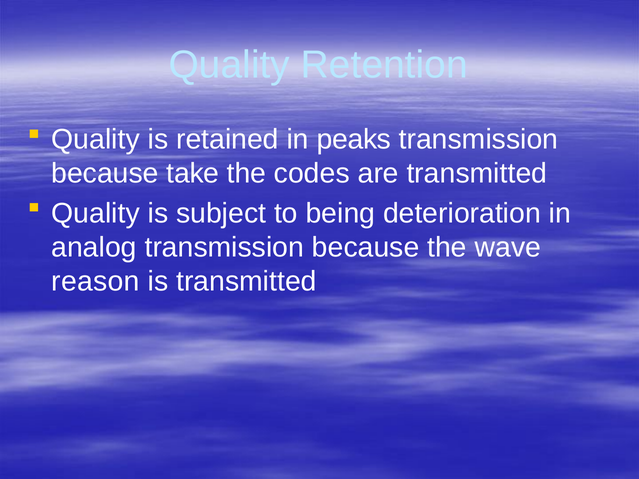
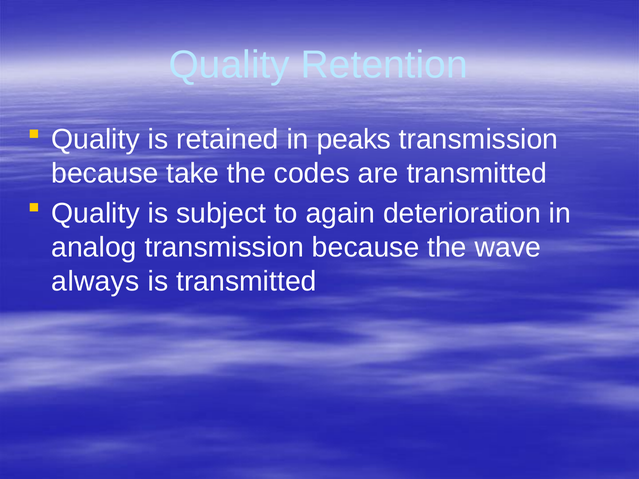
being: being -> again
reason: reason -> always
